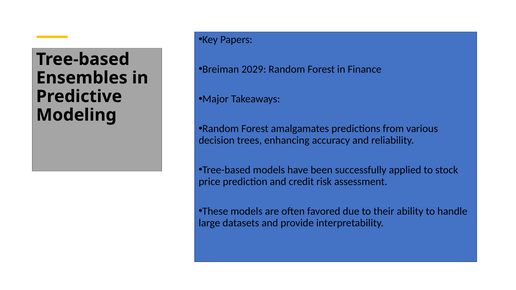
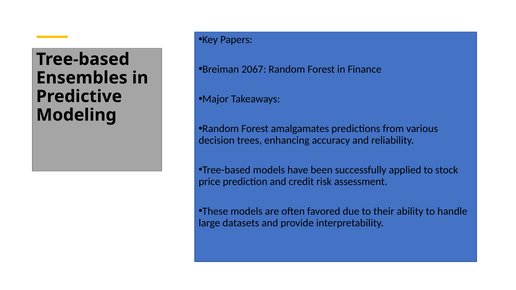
2029: 2029 -> 2067
